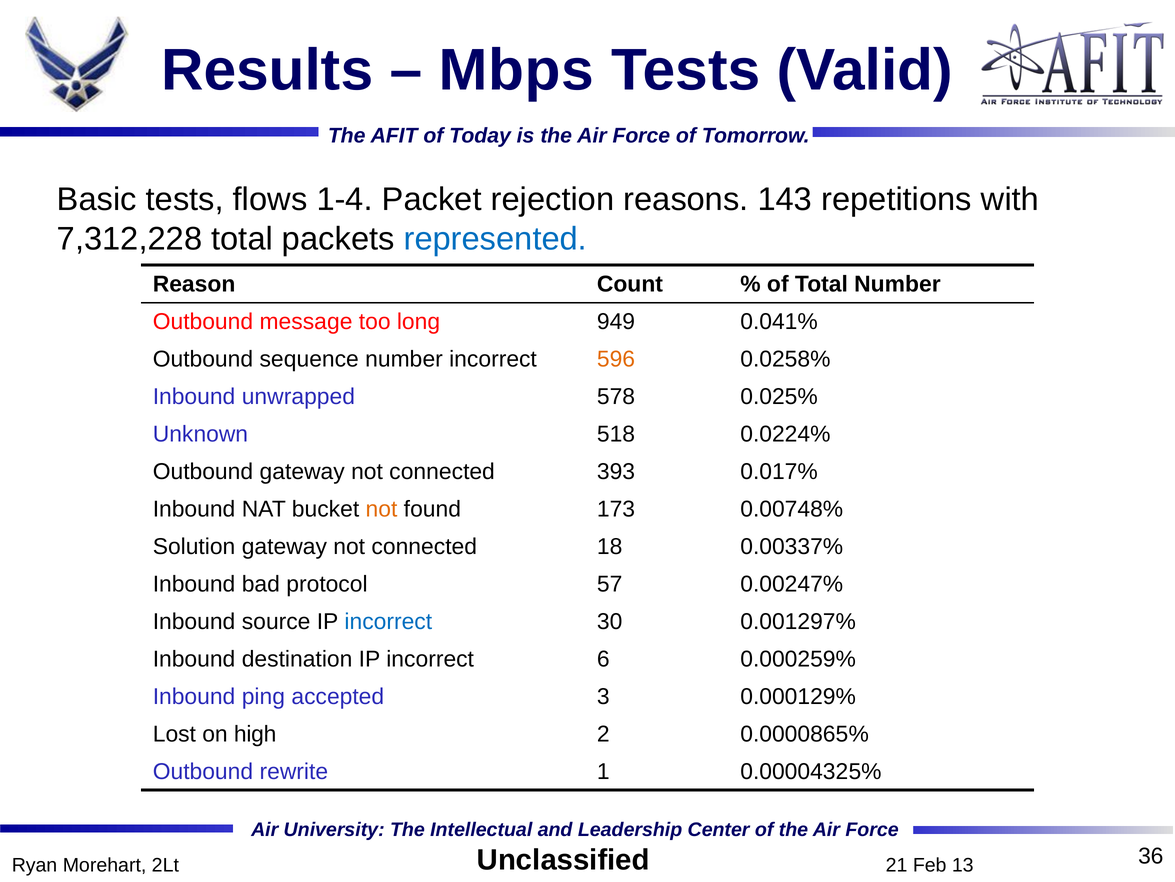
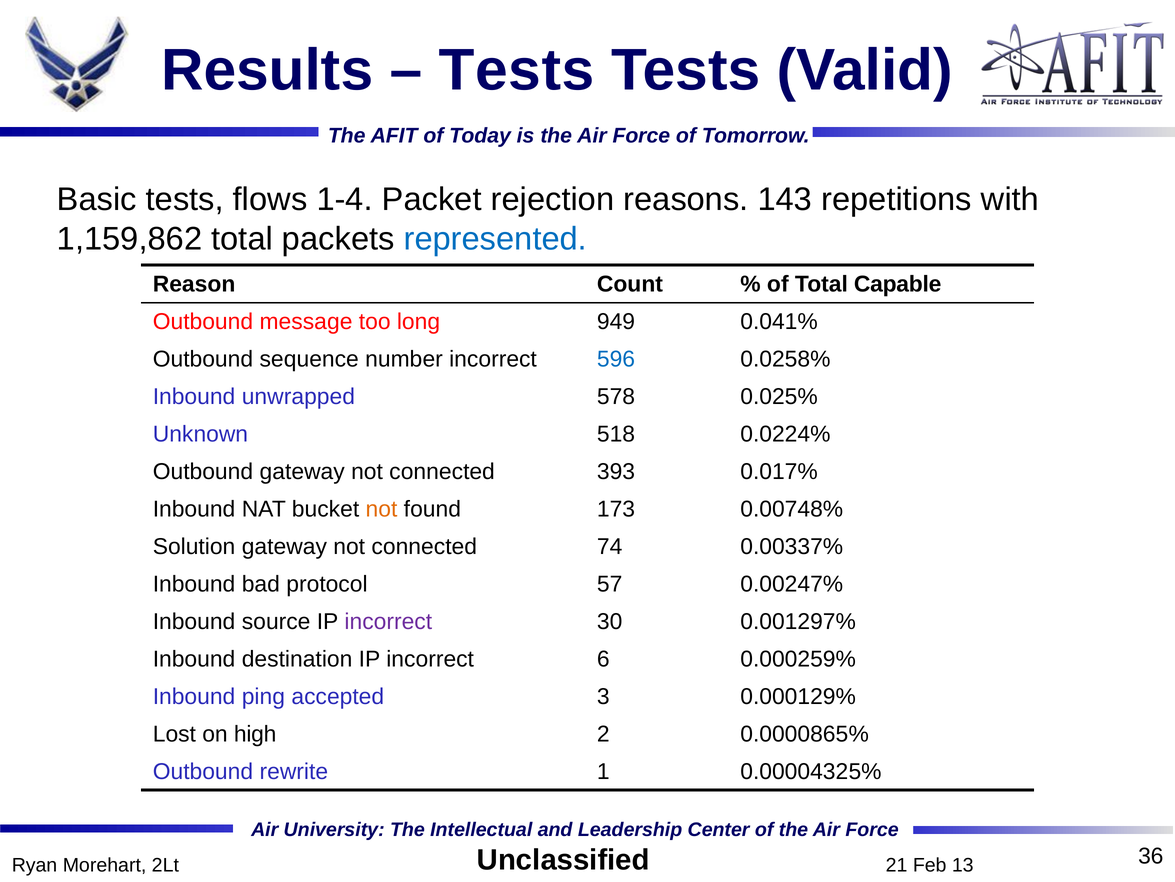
Mbps at (516, 70): Mbps -> Tests
7,312,228: 7,312,228 -> 1,159,862
Total Number: Number -> Capable
596 colour: orange -> blue
18: 18 -> 74
incorrect at (388, 621) colour: blue -> purple
